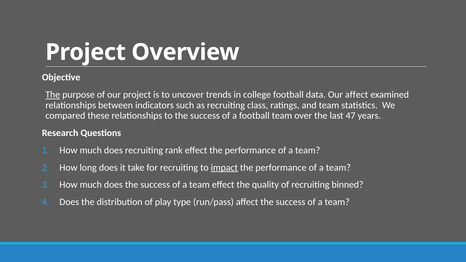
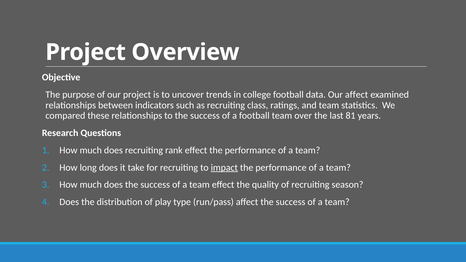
The at (53, 95) underline: present -> none
47: 47 -> 81
binned: binned -> season
